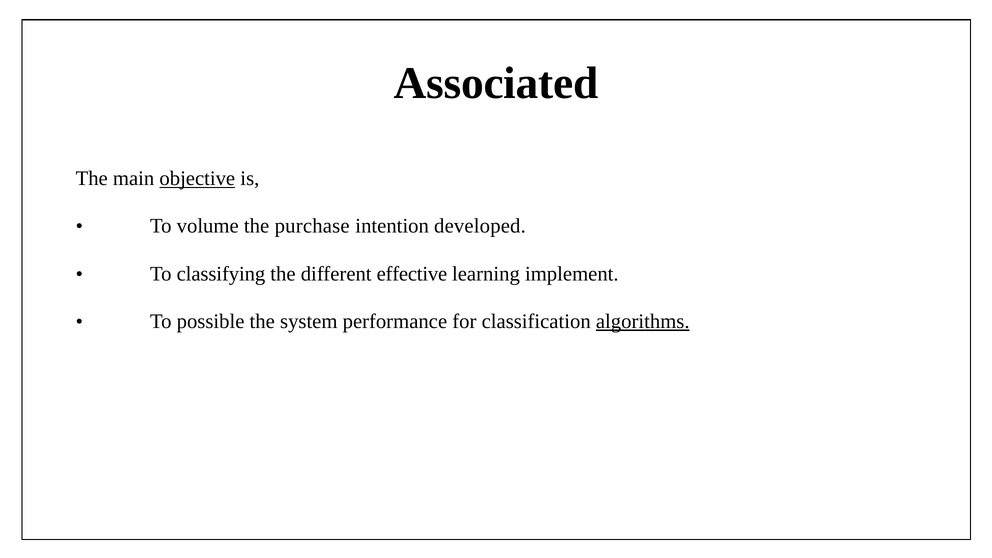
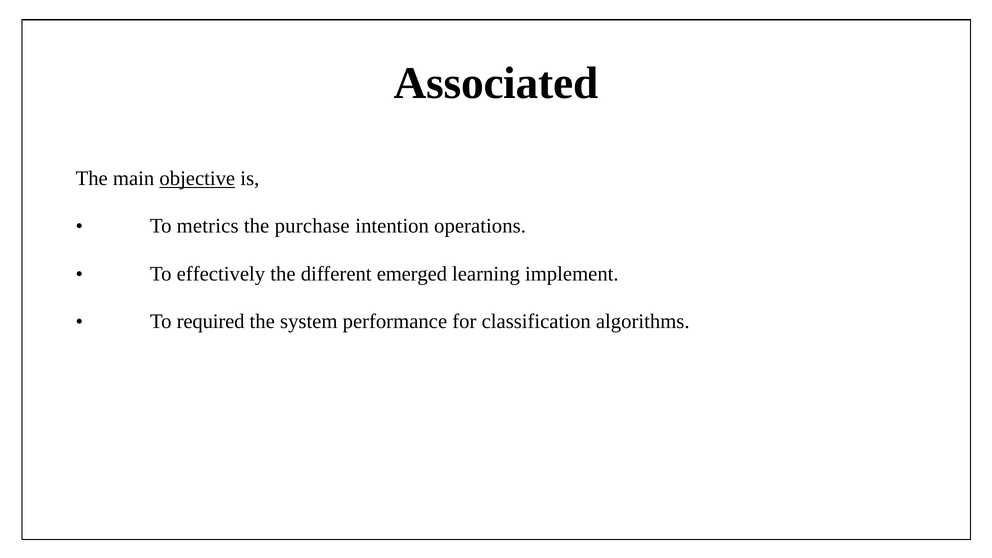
volume: volume -> metrics
developed: developed -> operations
classifying: classifying -> effectively
effective: effective -> emerged
possible: possible -> required
algorithms underline: present -> none
